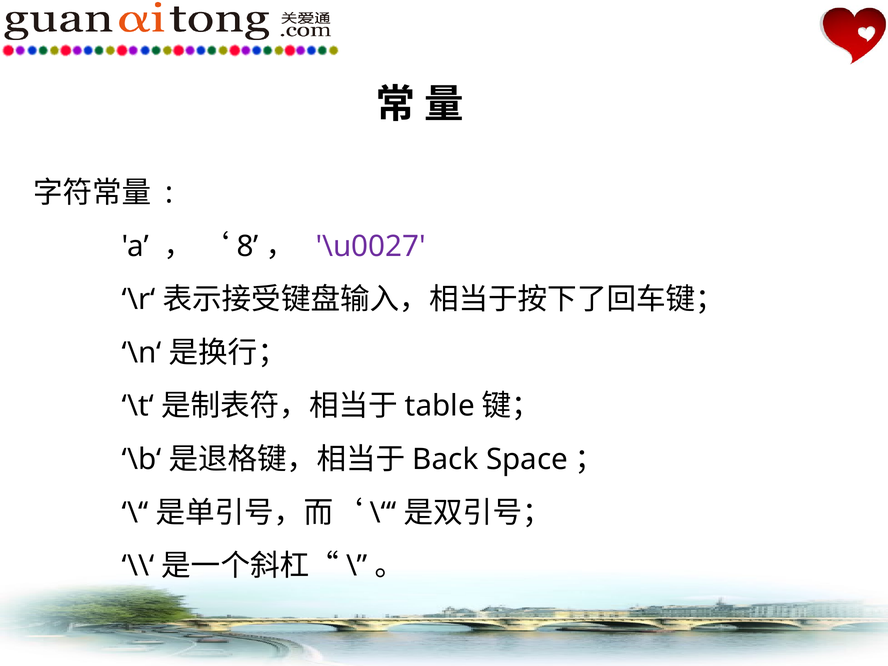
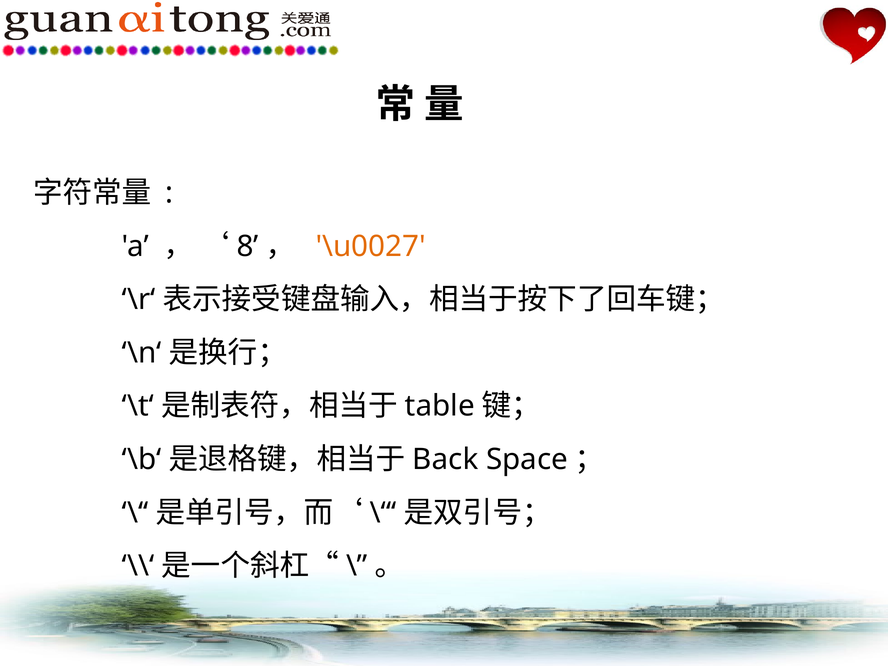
\u0027 colour: purple -> orange
